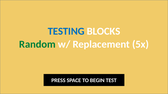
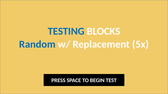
Random colour: green -> blue
